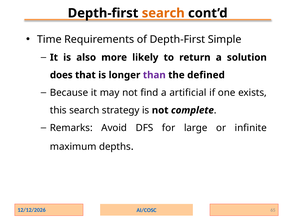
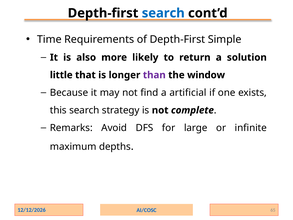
search at (163, 13) colour: orange -> blue
does: does -> little
defined: defined -> window
